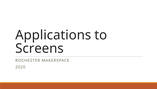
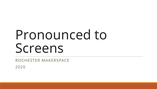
Applications: Applications -> Pronounced
